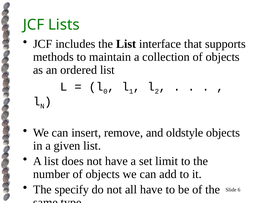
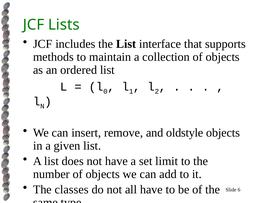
specify: specify -> classes
